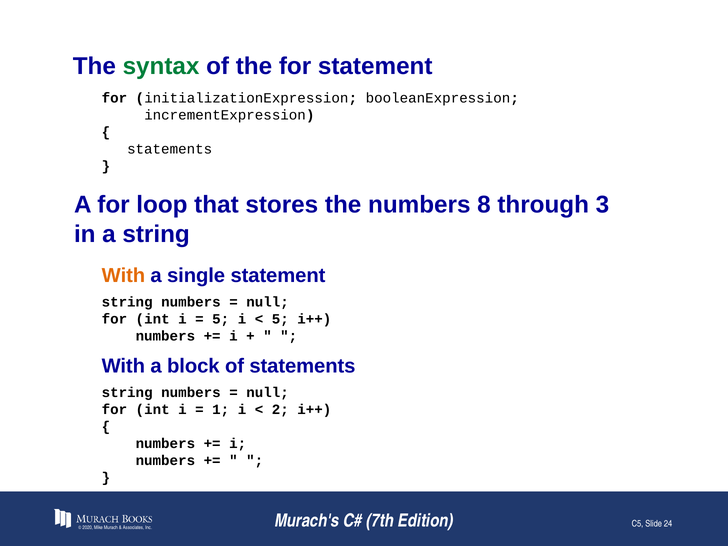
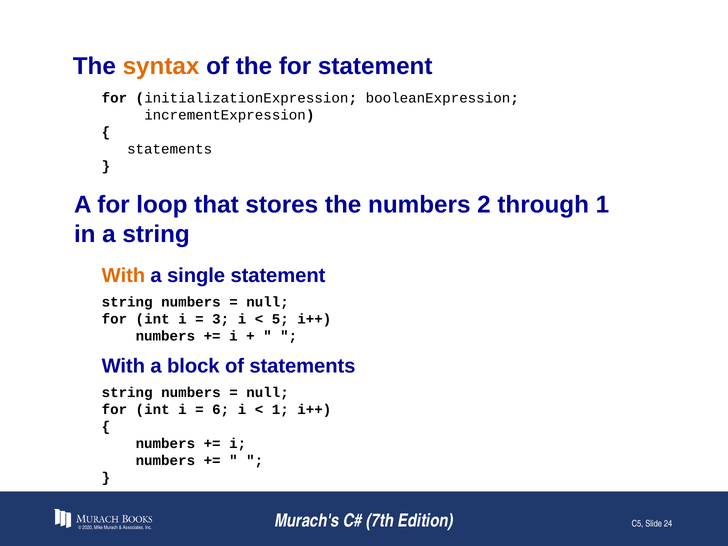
syntax colour: green -> orange
8: 8 -> 2
through 3: 3 -> 1
5 at (221, 319): 5 -> 3
1: 1 -> 6
2 at (280, 409): 2 -> 1
